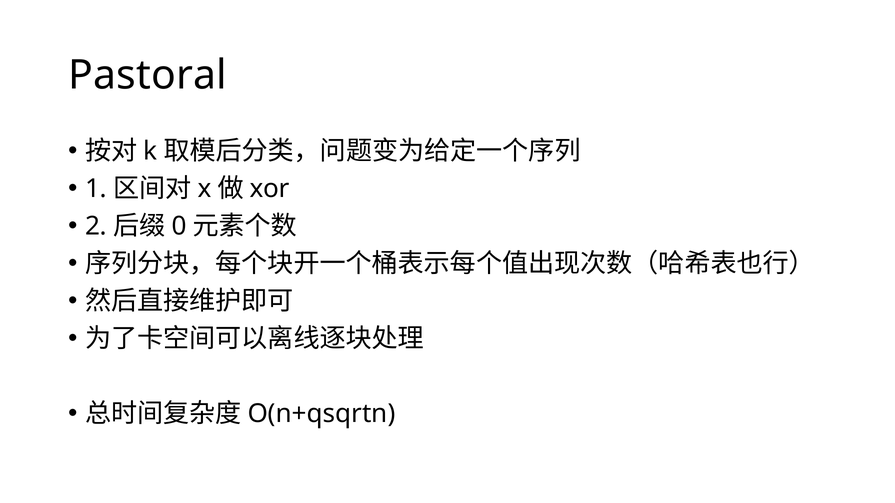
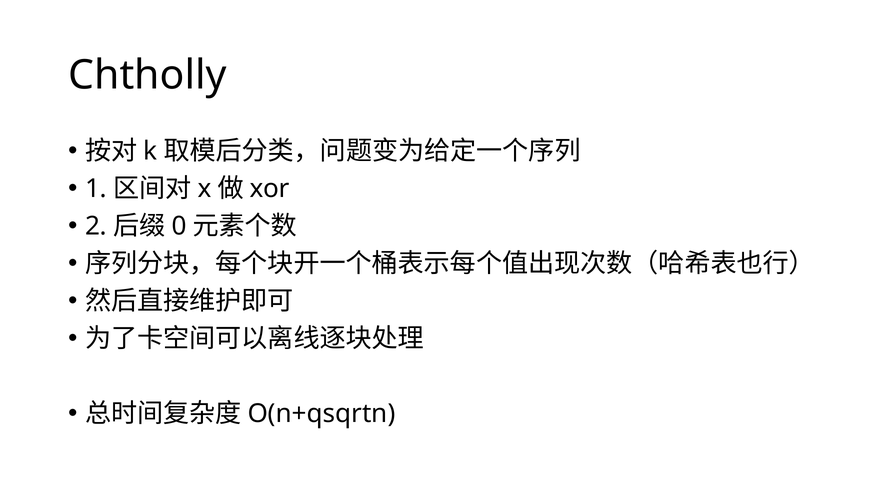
Pastoral: Pastoral -> Chtholly
